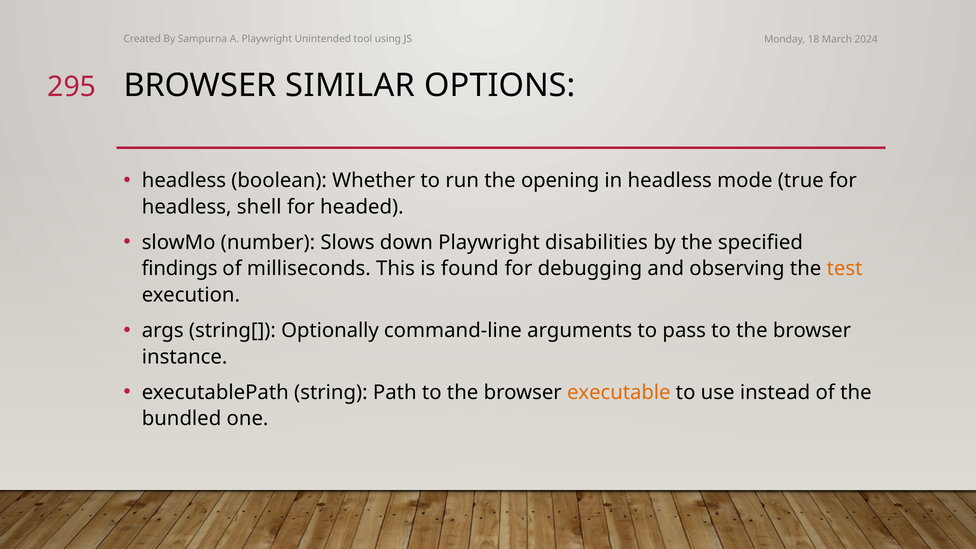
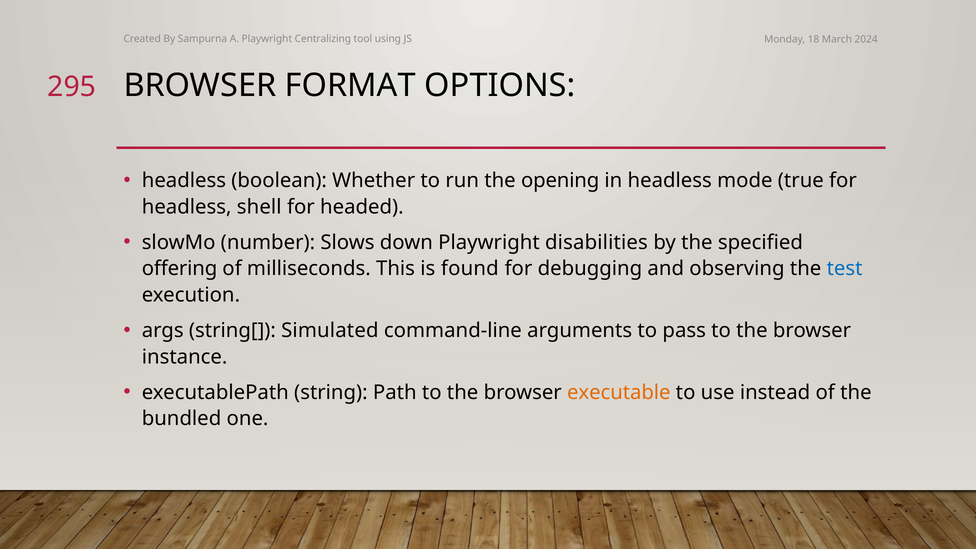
Unintended: Unintended -> Centralizing
SIMILAR: SIMILAR -> FORMAT
findings: findings -> offering
test colour: orange -> blue
Optionally: Optionally -> Simulated
